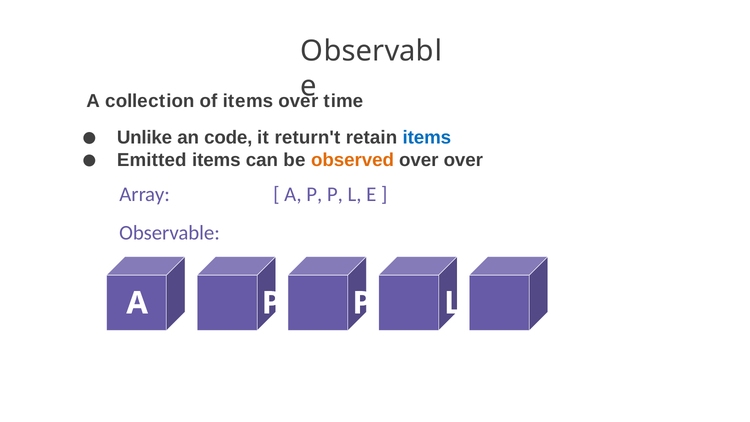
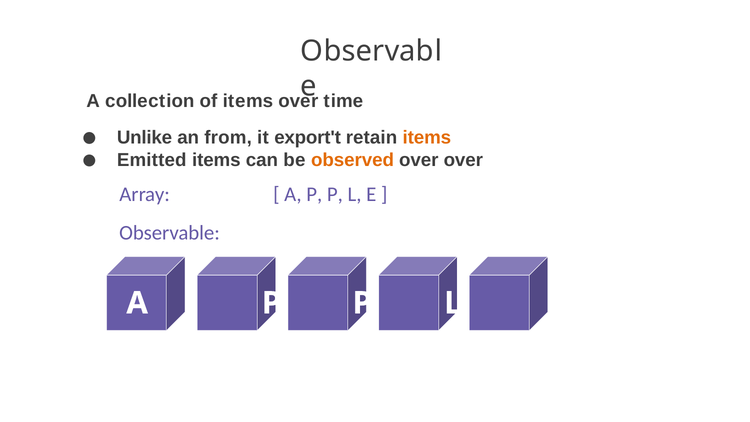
code: code -> from
return't: return't -> export't
items at (427, 137) colour: blue -> orange
